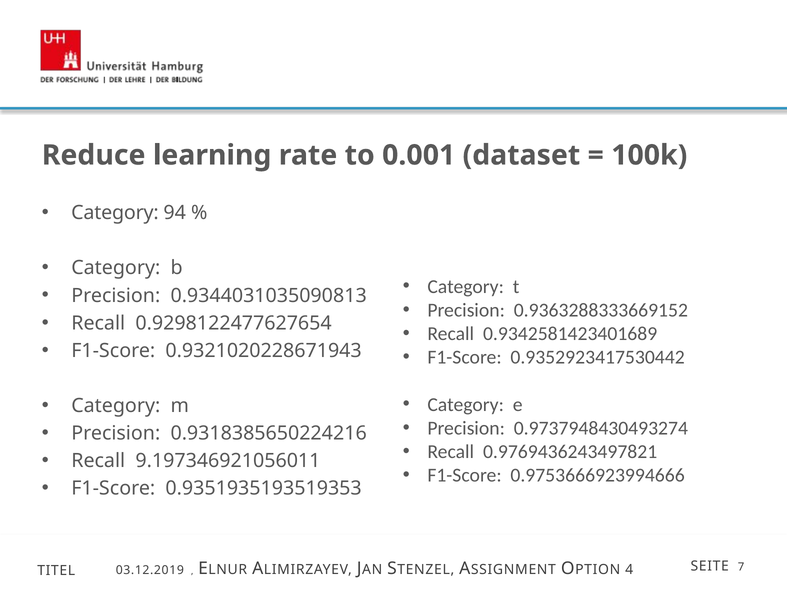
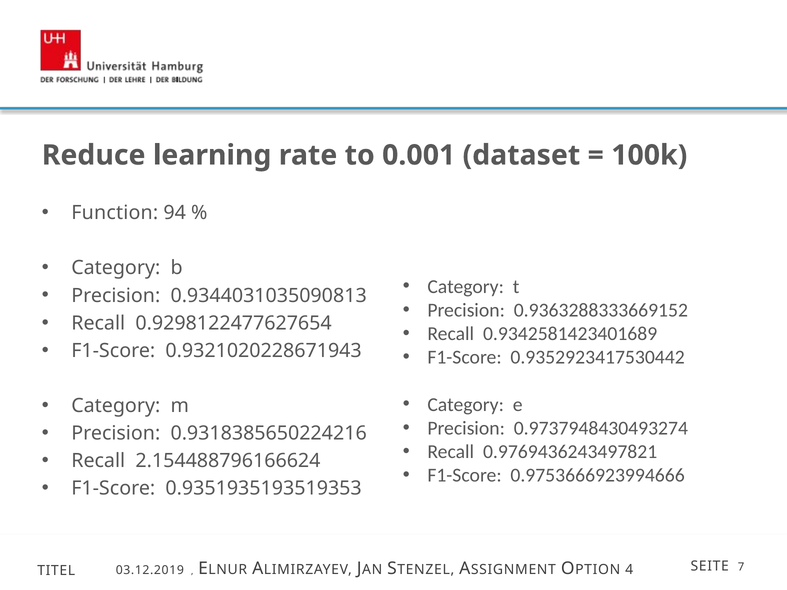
Category at (115, 213): Category -> Function
9.197346921056011: 9.197346921056011 -> 2.154488796166624
